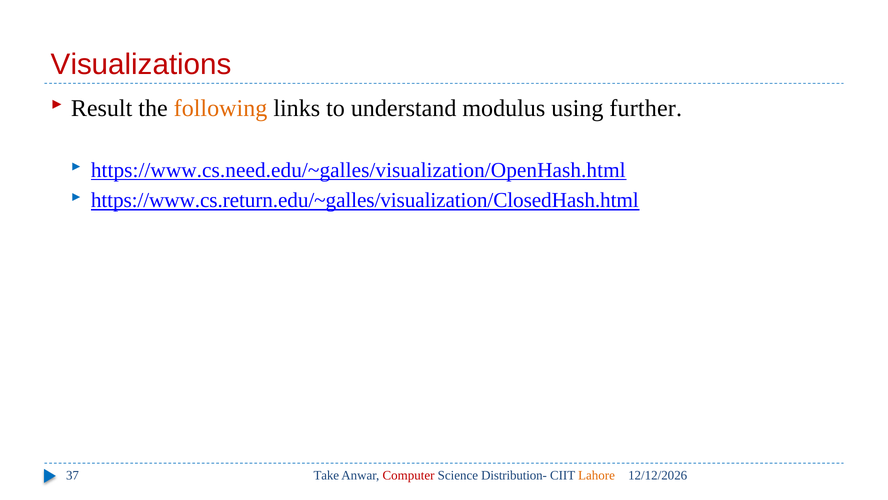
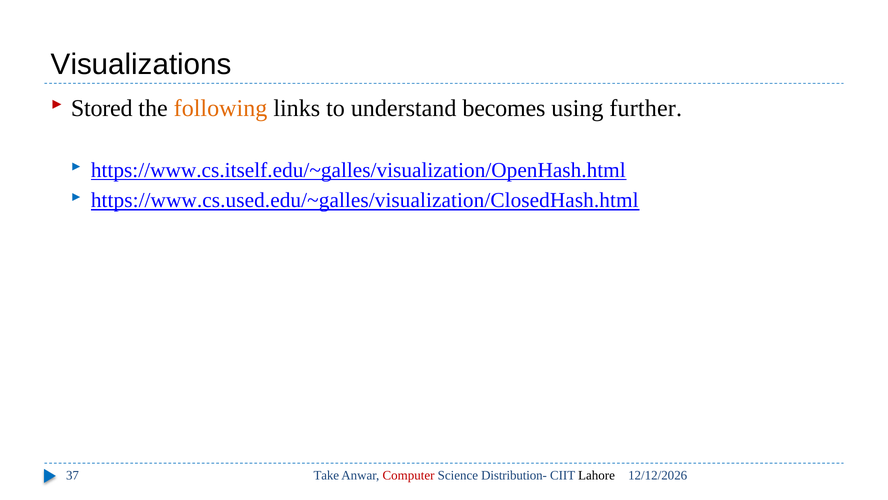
Visualizations colour: red -> black
Result: Result -> Stored
modulus: modulus -> becomes
https://www.cs.need.edu/~galles/visualization/OpenHash.html: https://www.cs.need.edu/~galles/visualization/OpenHash.html -> https://www.cs.itself.edu/~galles/visualization/OpenHash.html
https://www.cs.return.edu/~galles/visualization/ClosedHash.html: https://www.cs.return.edu/~galles/visualization/ClosedHash.html -> https://www.cs.used.edu/~galles/visualization/ClosedHash.html
Lahore colour: orange -> black
